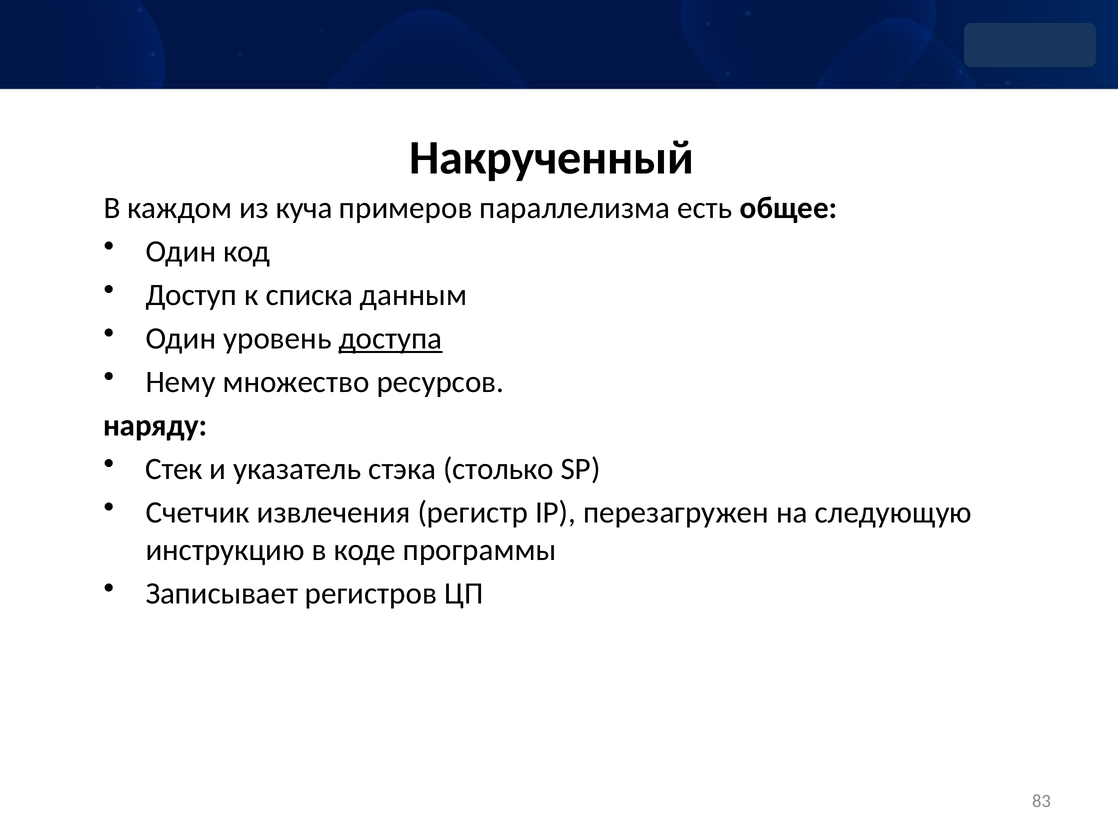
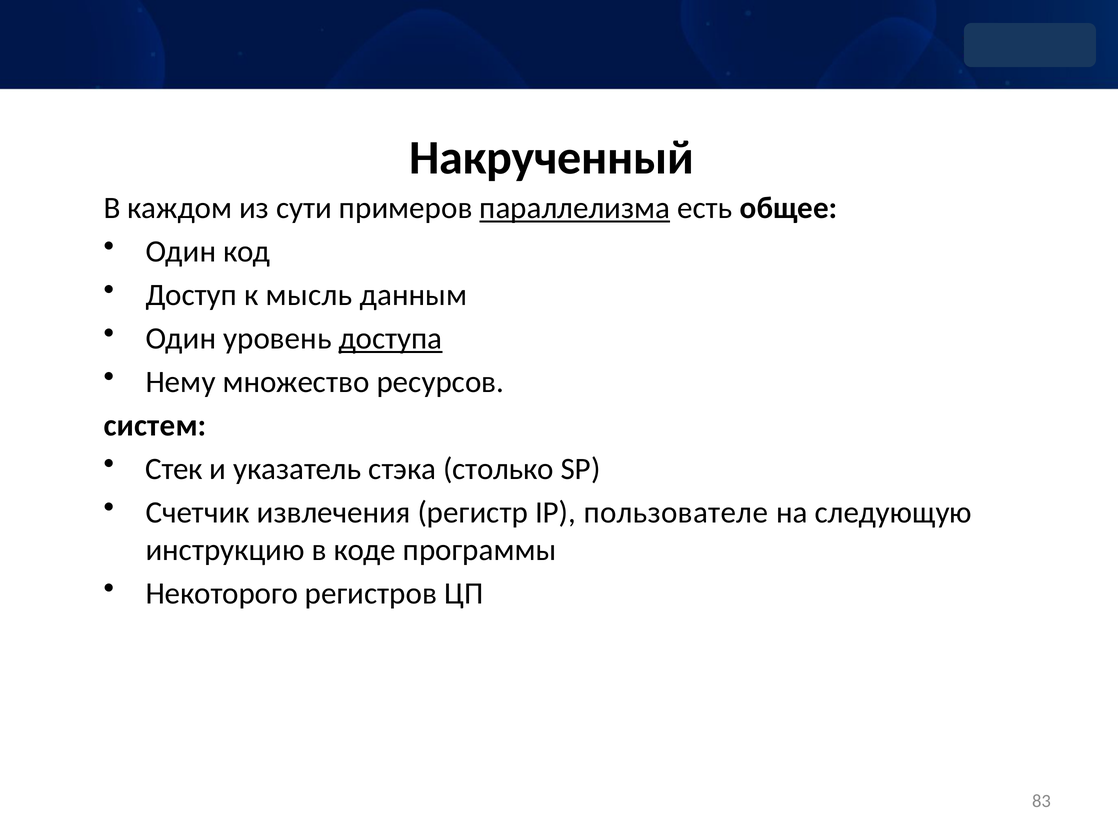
куча: куча -> сути
параллелизма underline: none -> present
списка: списка -> мысль
наряду: наряду -> систем
перезагружен: перезагружен -> пользователе
Записывает: Записывает -> Некоторого
